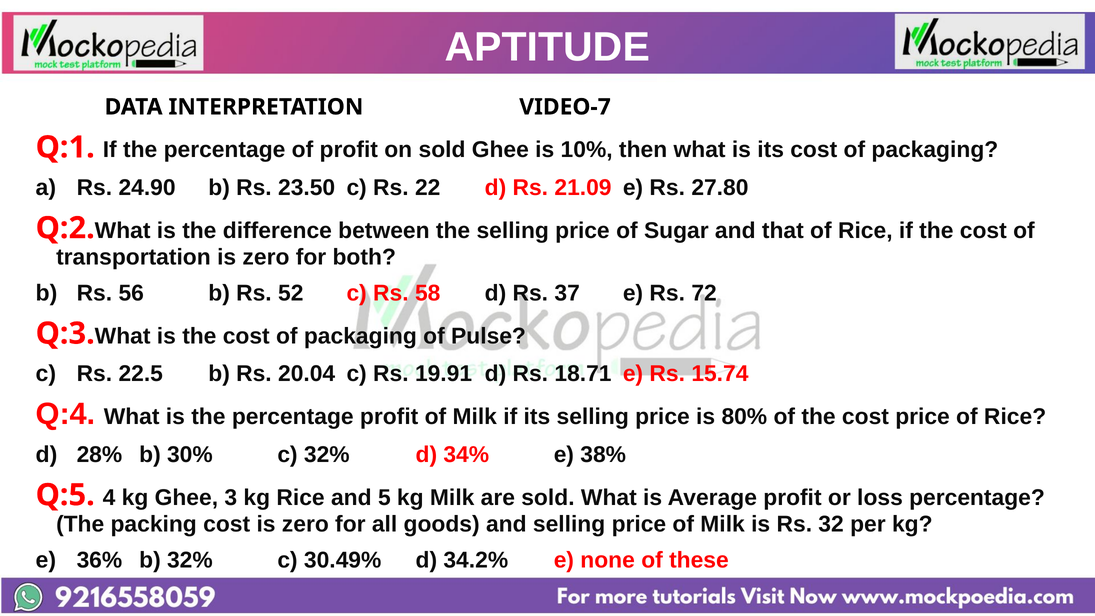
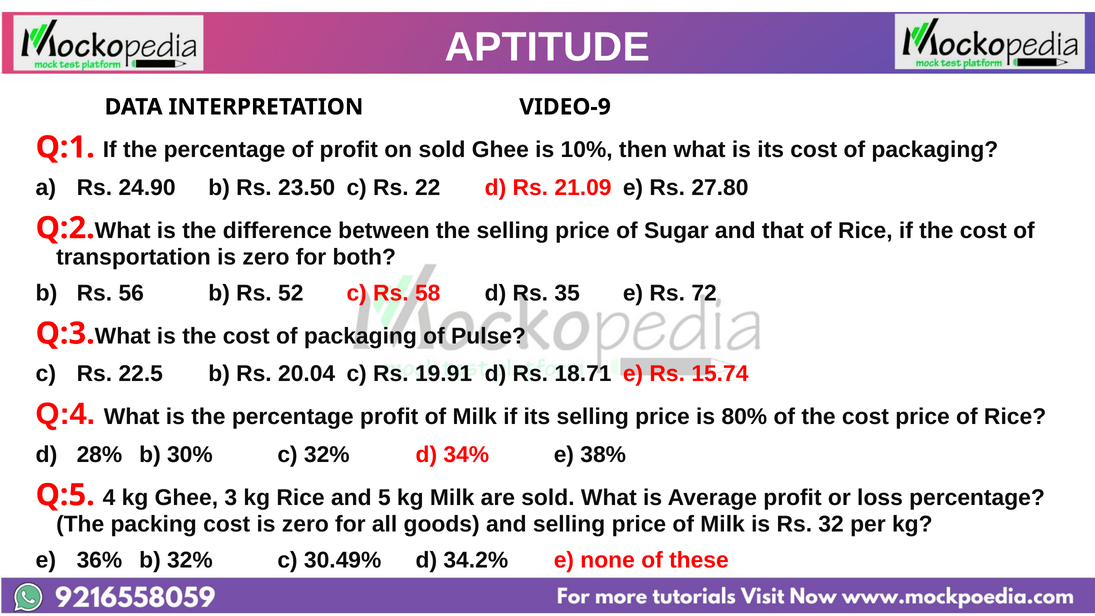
VIDEO-7: VIDEO-7 -> VIDEO-9
37: 37 -> 35
